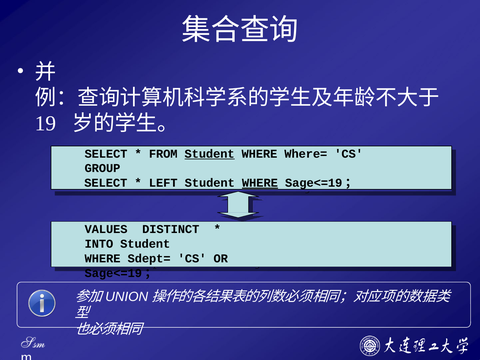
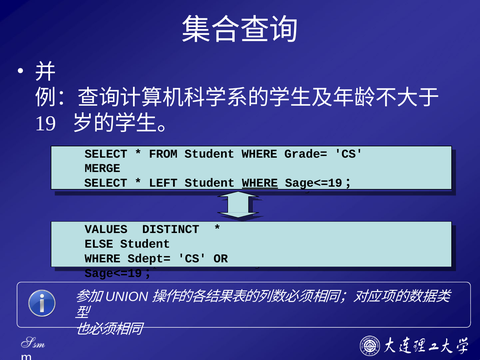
Student at (210, 154) underline: present -> none
Where=: Where= -> Grade=
GROUP: GROUP -> MERGE
INTO: INTO -> ELSE
